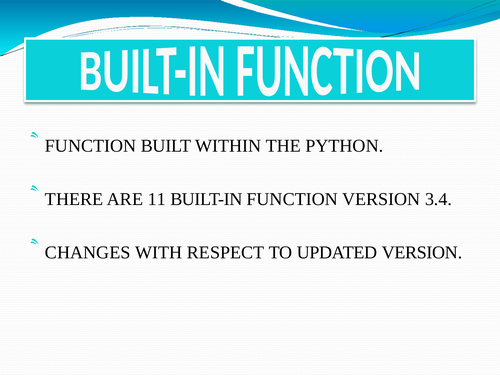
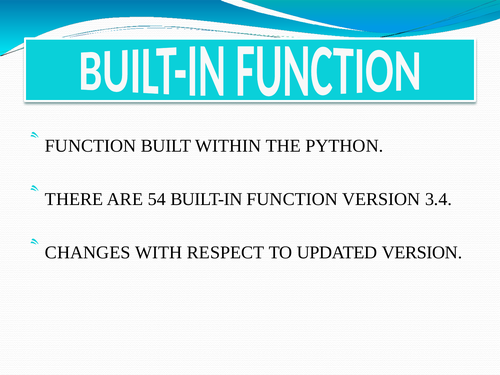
11: 11 -> 54
